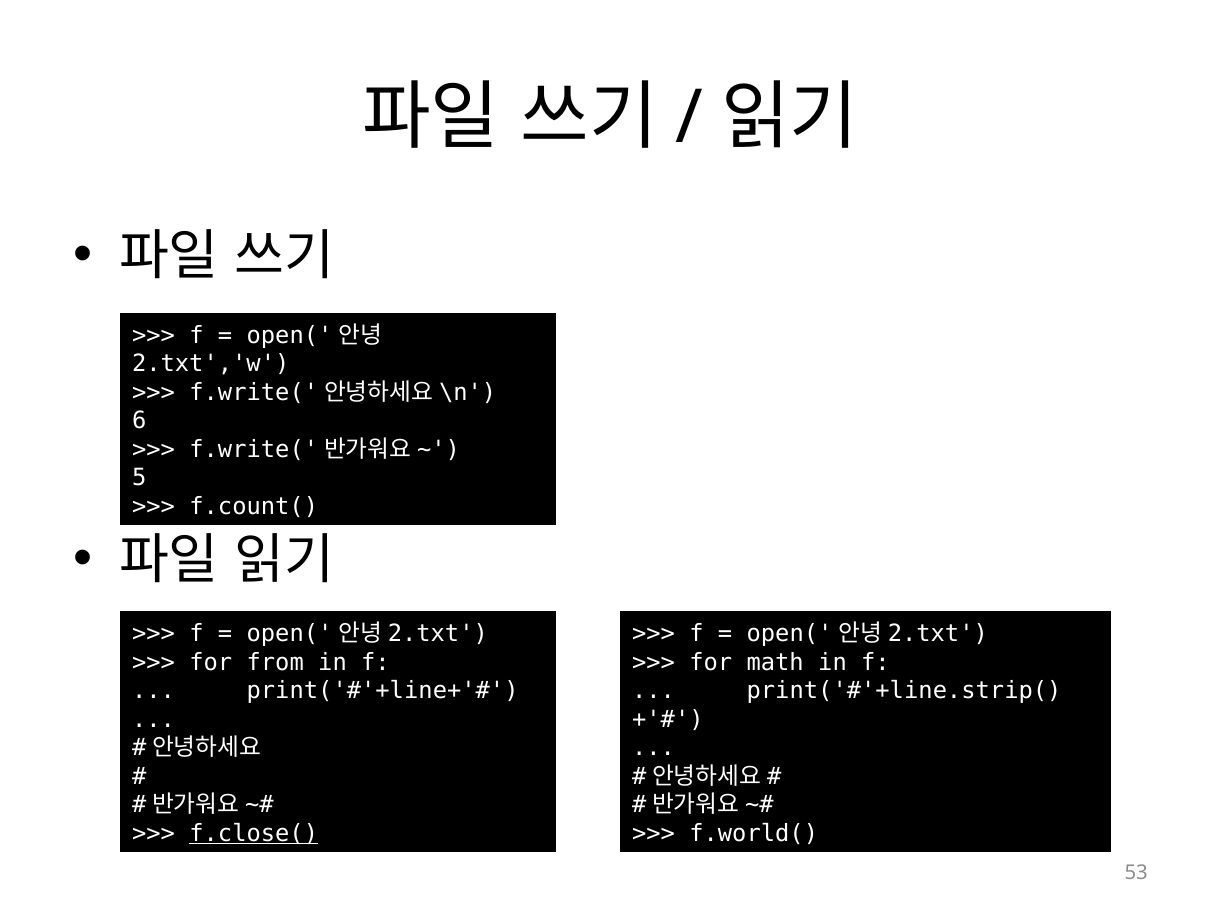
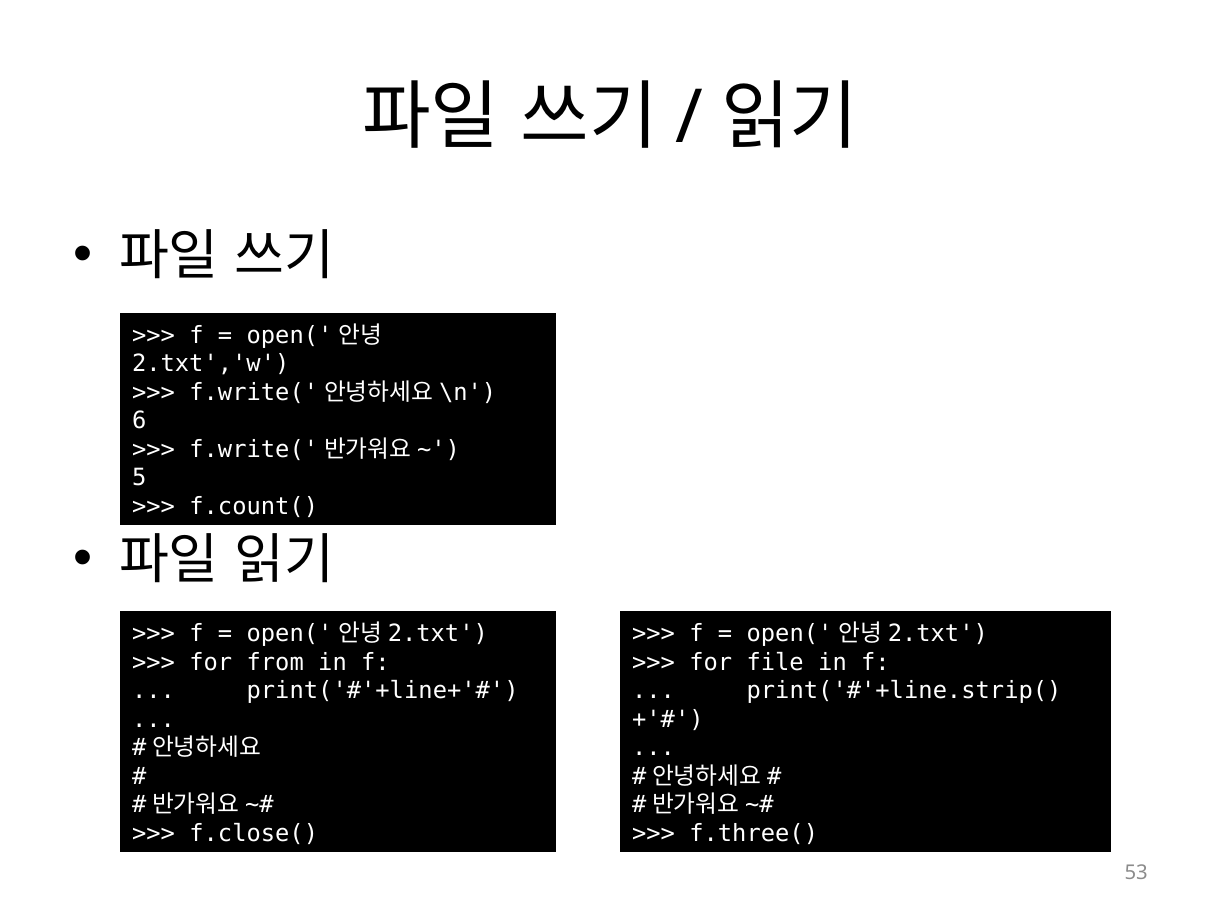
math: math -> file
f.close( underline: present -> none
f.world(: f.world( -> f.three(
